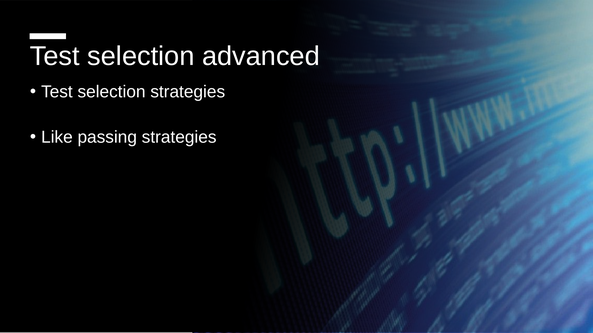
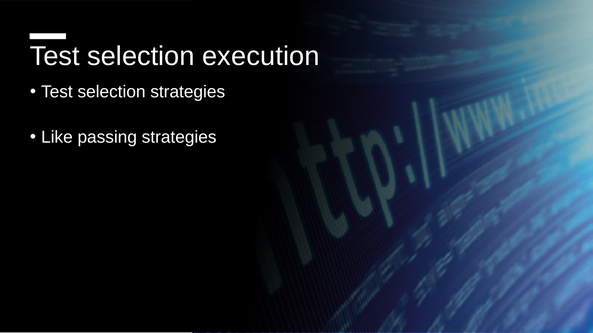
advanced: advanced -> execution
